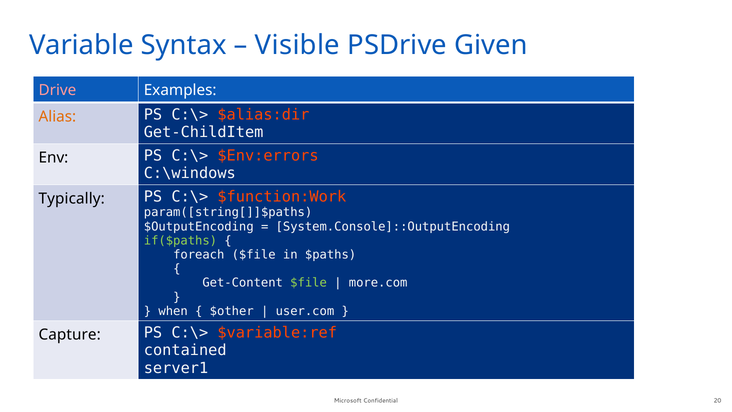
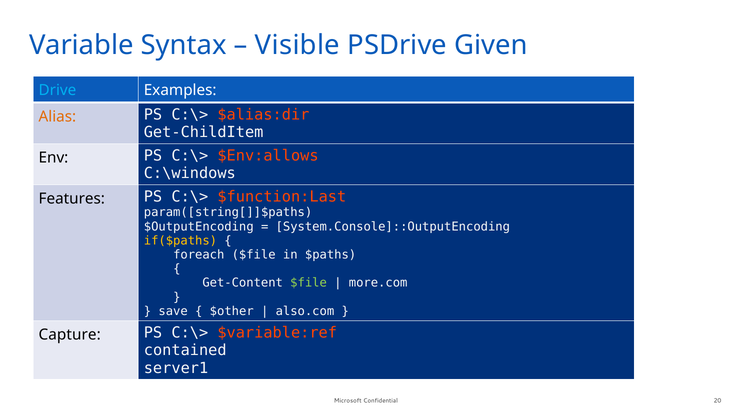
Drive colour: pink -> light blue
$Env:errors: $Env:errors -> $Env:allows
Typically: Typically -> Features
$function:Work: $function:Work -> $function:Last
if($paths colour: light green -> yellow
when: when -> save
user.com: user.com -> also.com
